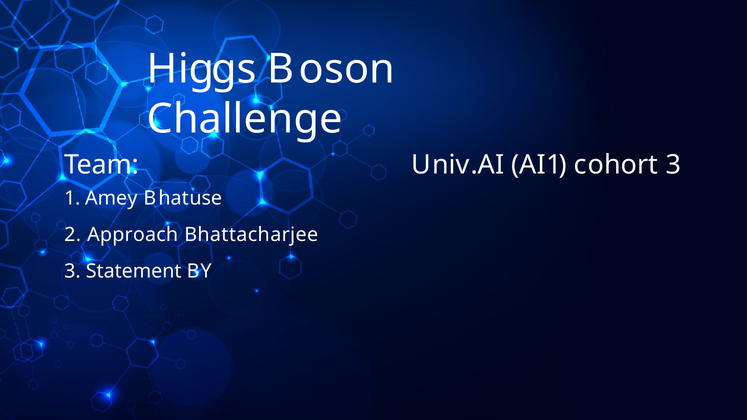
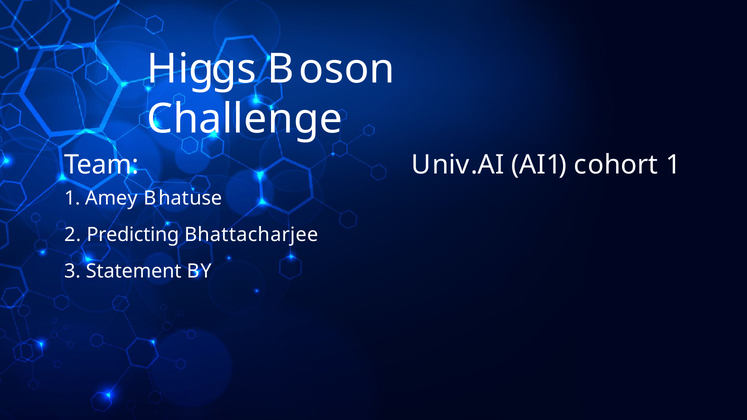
cohort 3: 3 -> 1
Approach: Approach -> Predicting
